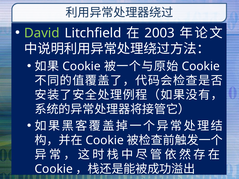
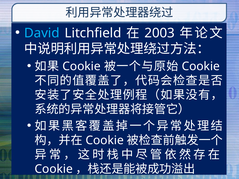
David colour: light green -> light blue
